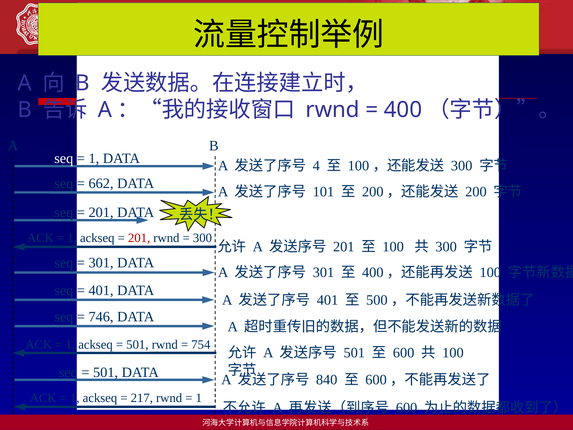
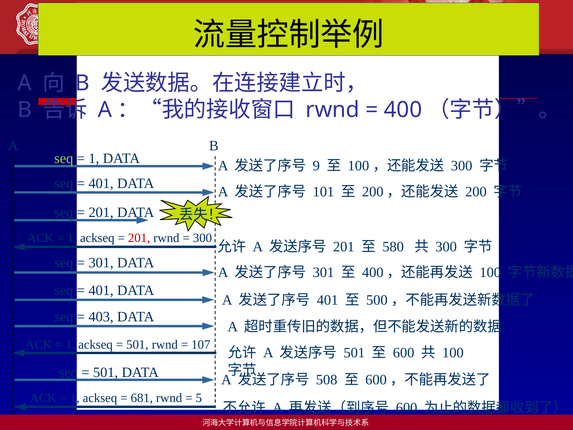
seq at (64, 158) colour: white -> light green
4: 4 -> 9
662 at (101, 183): 662 -> 401
100 at (393, 247): 100 -> 580
746: 746 -> 403
754: 754 -> 107
840: 840 -> 508
217: 217 -> 681
1 at (199, 398): 1 -> 5
